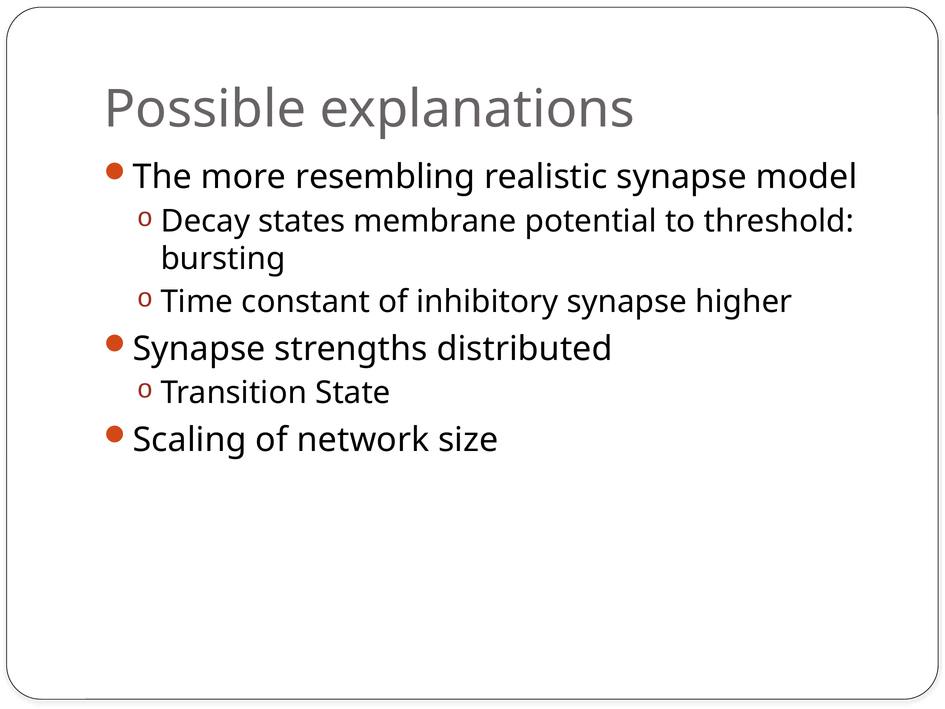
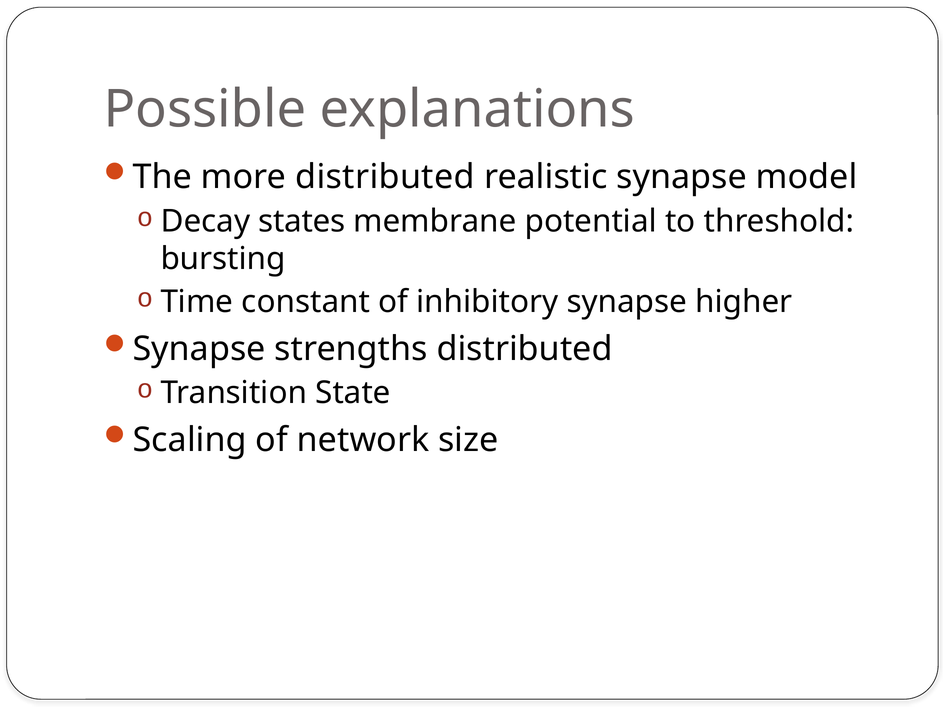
more resembling: resembling -> distributed
